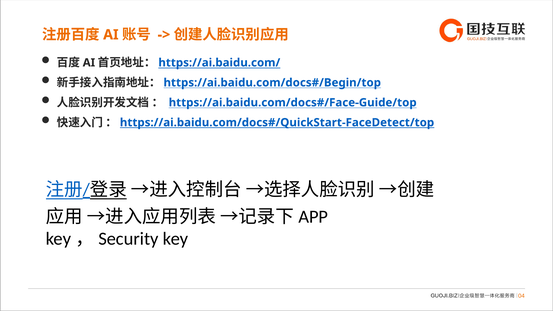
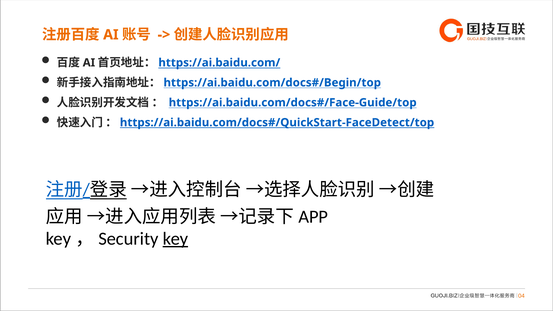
key underline: none -> present
